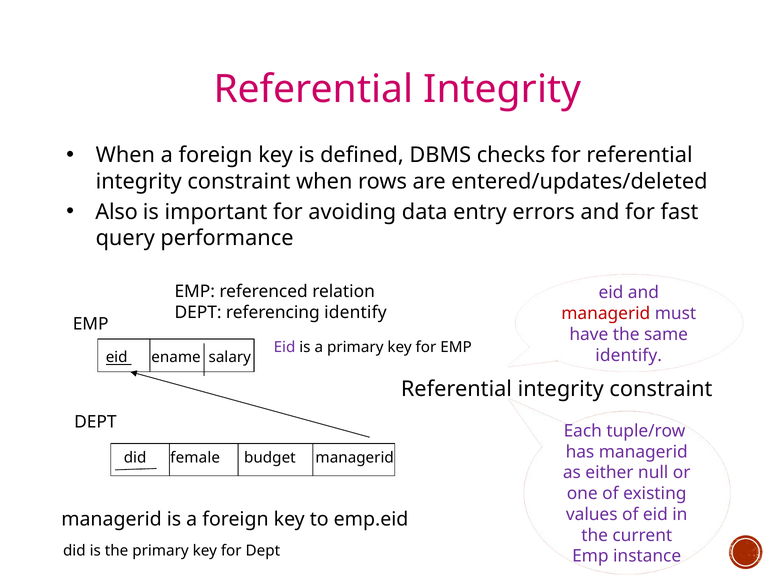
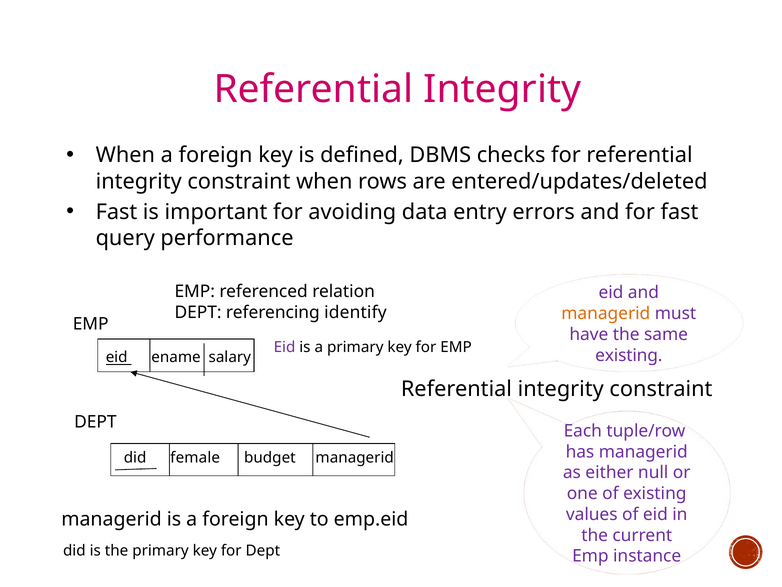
Also at (117, 212): Also -> Fast
managerid at (606, 313) colour: red -> orange
identify at (629, 355): identify -> existing
